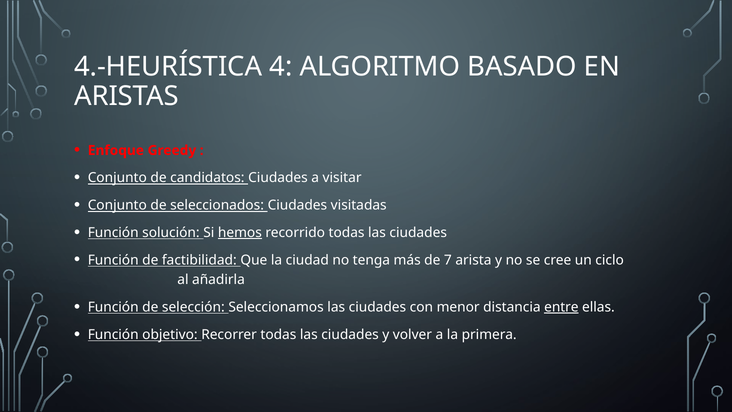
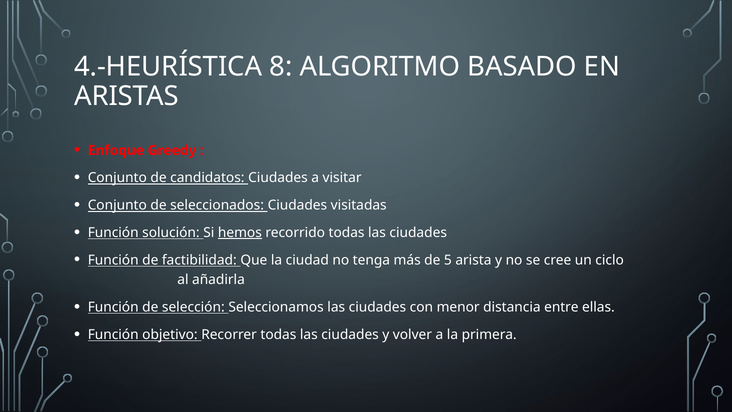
4: 4 -> 8
7: 7 -> 5
entre underline: present -> none
